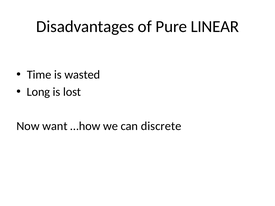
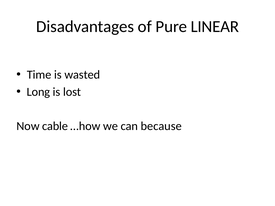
want: want -> cable
discrete: discrete -> because
